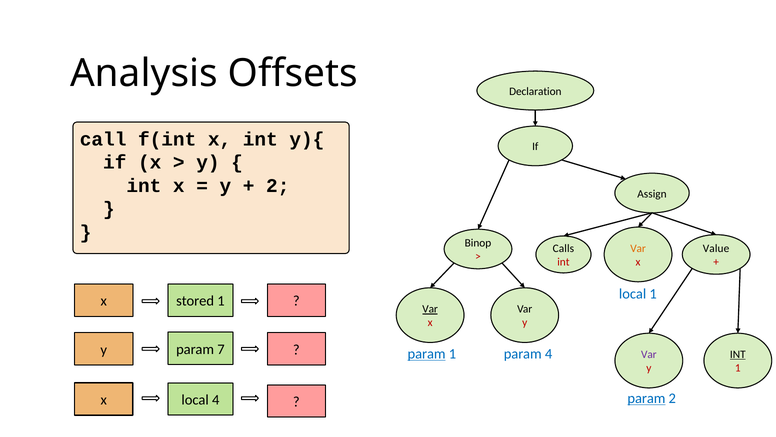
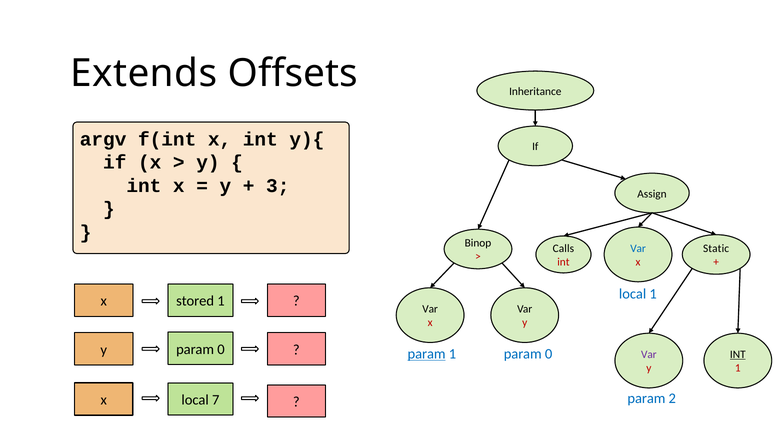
Analysis: Analysis -> Extends
Declaration: Declaration -> Inheritance
call: call -> argv
2 at (278, 185): 2 -> 3
Var at (638, 248) colour: orange -> blue
Value: Value -> Static
Var at (430, 309) underline: present -> none
7 at (221, 349): 7 -> 0
1 param 4: 4 -> 0
param at (646, 398) underline: present -> none
local 4: 4 -> 7
